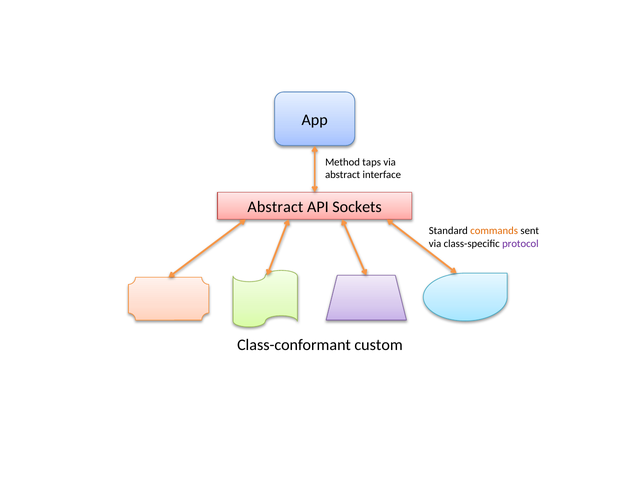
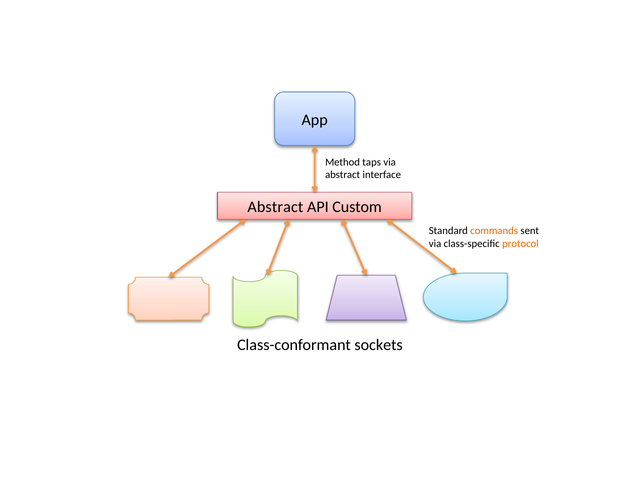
Sockets: Sockets -> Custom
protocol colour: purple -> orange
custom: custom -> sockets
